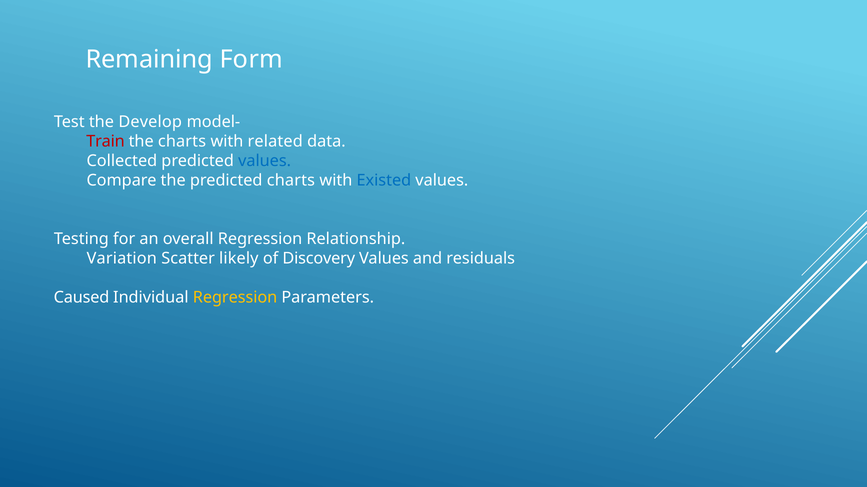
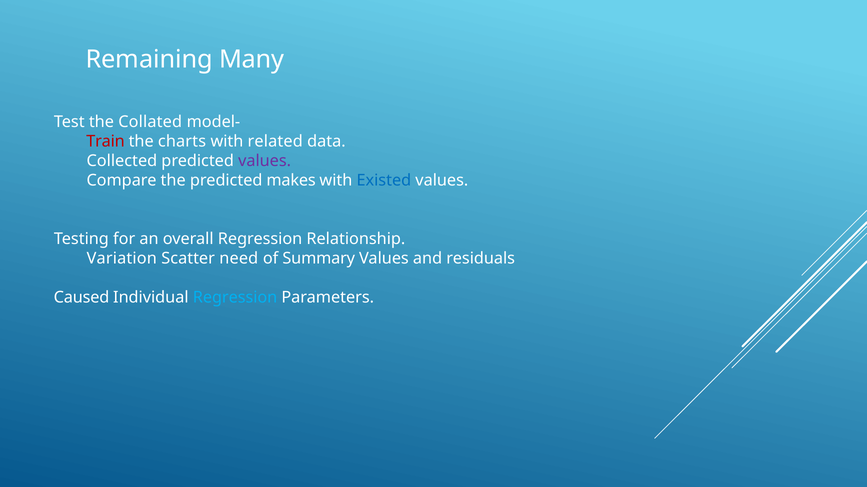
Form: Form -> Many
Develop: Develop -> Collated
values at (265, 161) colour: blue -> purple
predicted charts: charts -> makes
likely: likely -> need
Discovery: Discovery -> Summary
Regression at (235, 298) colour: yellow -> light blue
